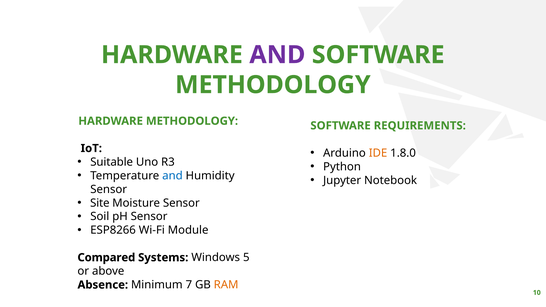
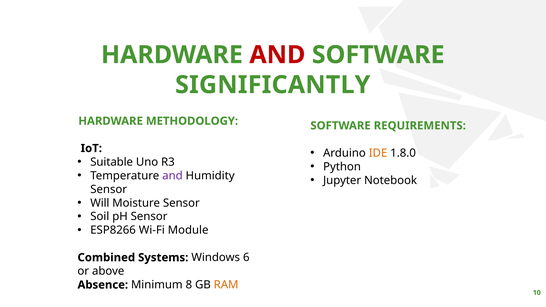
AND at (277, 55) colour: purple -> red
METHODOLOGY at (273, 85): METHODOLOGY -> SIGNIFICANTLY
and at (172, 176) colour: blue -> purple
Site: Site -> Will
Compared: Compared -> Combined
5: 5 -> 6
7: 7 -> 8
